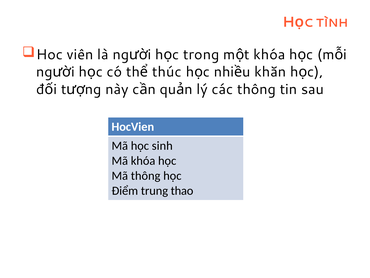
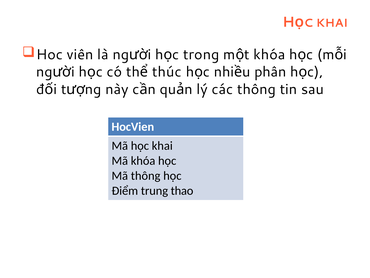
TÌNH at (332, 23): TÌNH -> KHAI
khăn: khăn -> phân
học sinh: sinh -> khai
